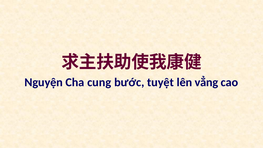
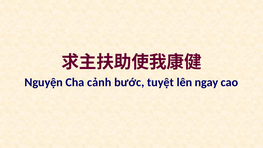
cung: cung -> cảnh
vẳng: vẳng -> ngay
